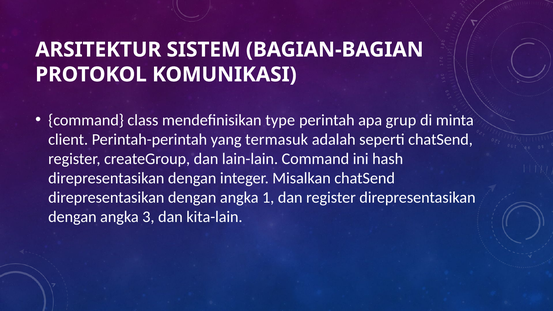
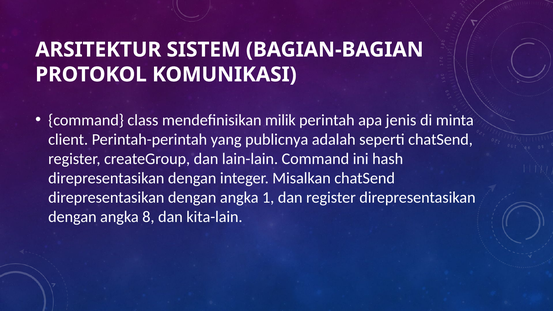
type: type -> milik
grup: grup -> jenis
termasuk: termasuk -> publicnya
3: 3 -> 8
